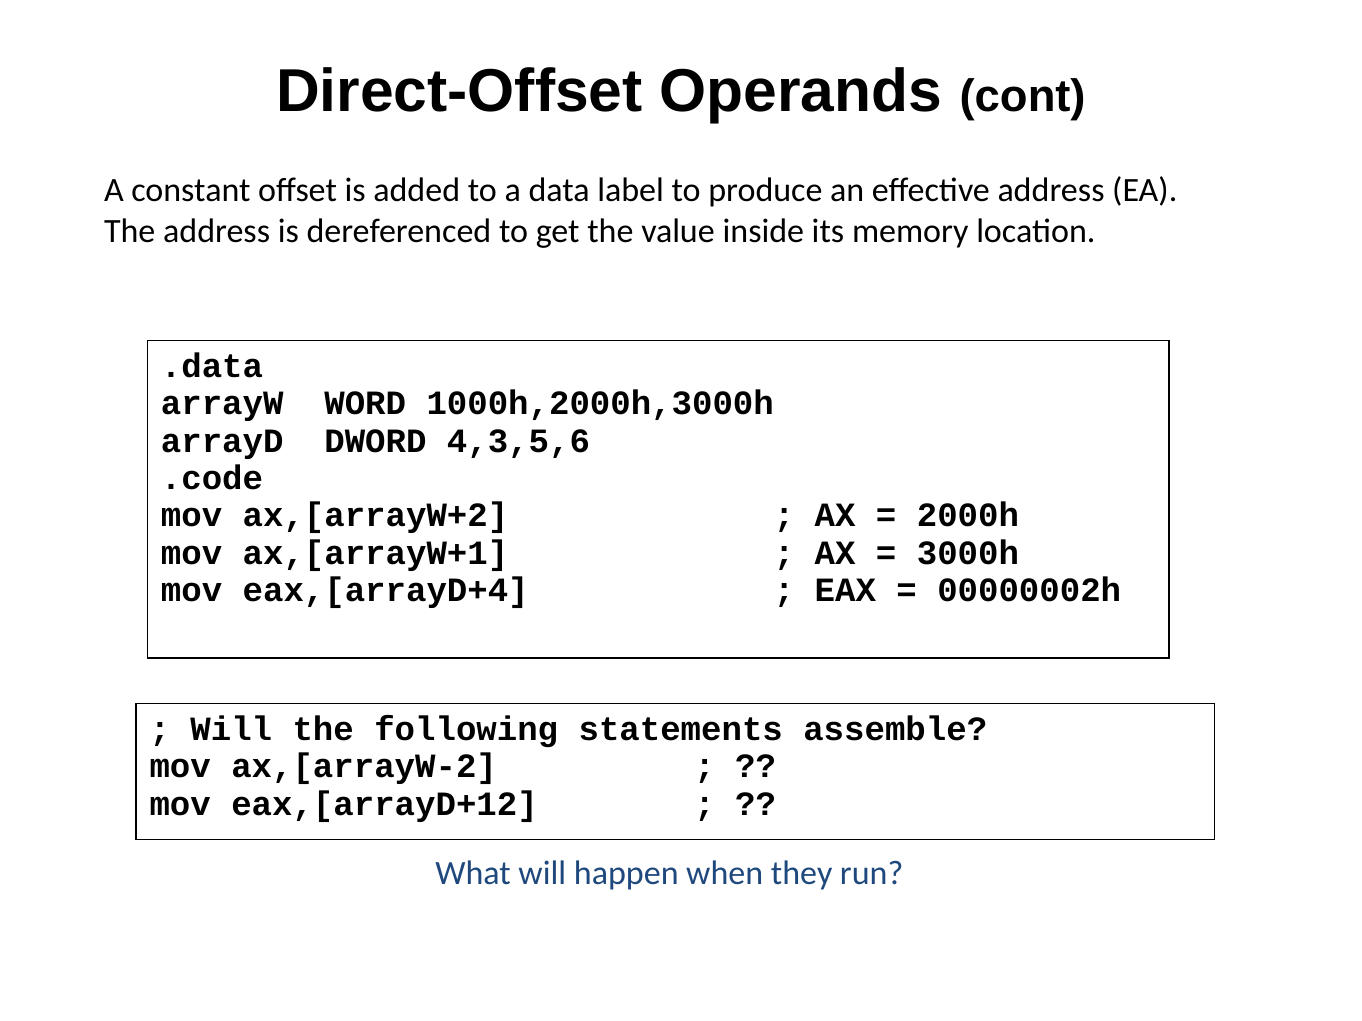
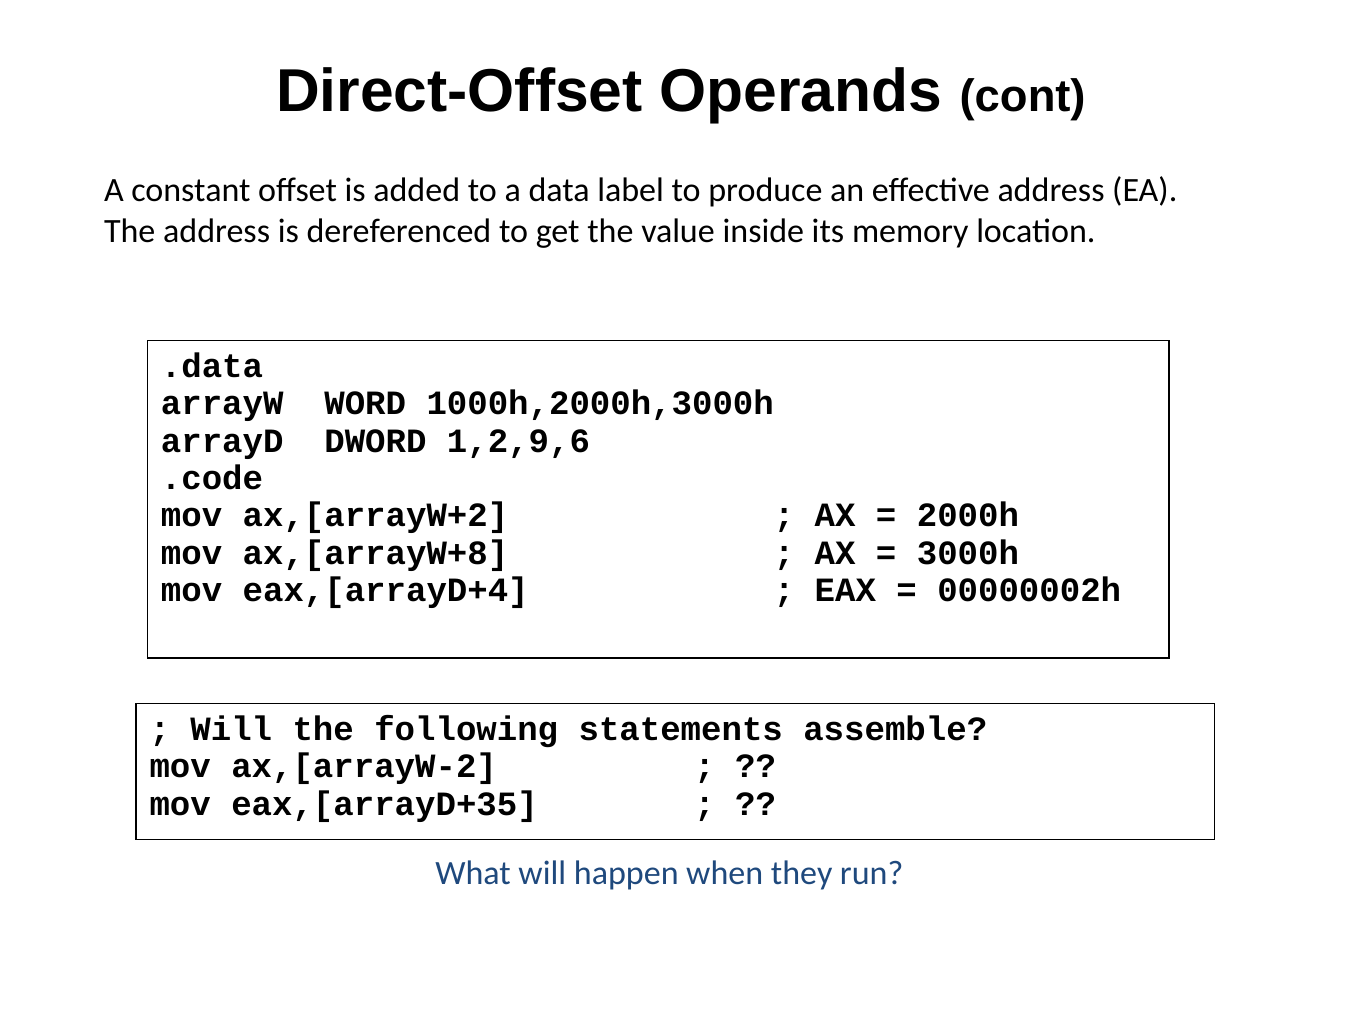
4,3,5,6: 4,3,5,6 -> 1,2,9,6
ax,[arrayW+1: ax,[arrayW+1 -> ax,[arrayW+8
eax,[arrayD+12: eax,[arrayD+12 -> eax,[arrayD+35
